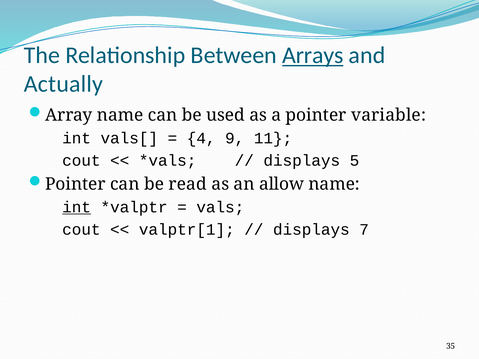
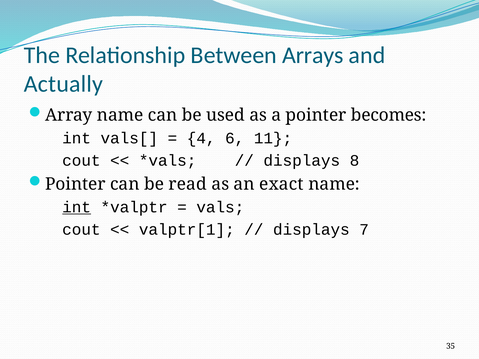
Arrays underline: present -> none
variable: variable -> becomes
9: 9 -> 6
5: 5 -> 8
allow: allow -> exact
